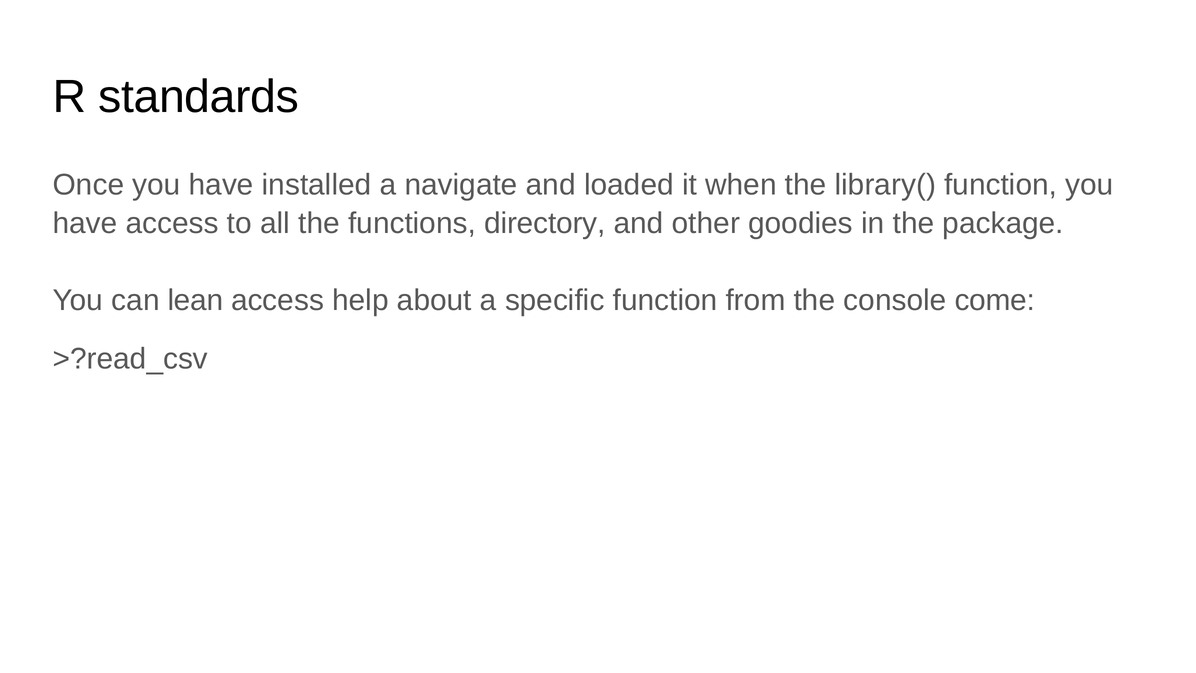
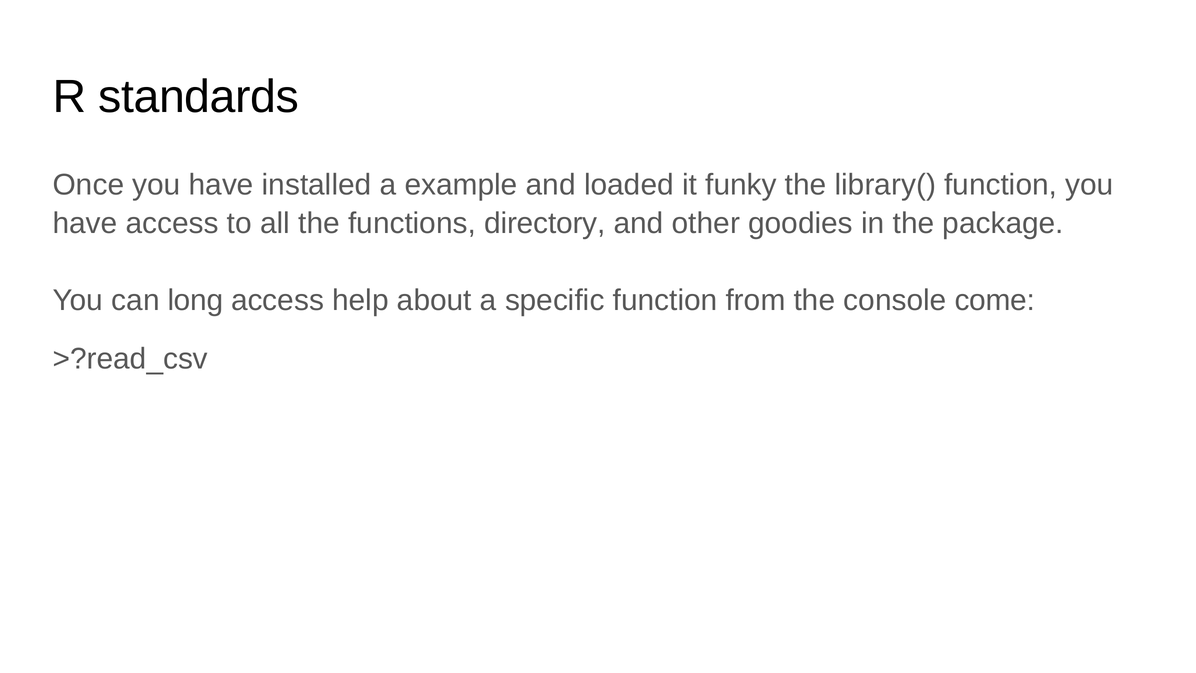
navigate: navigate -> example
when: when -> funky
lean: lean -> long
